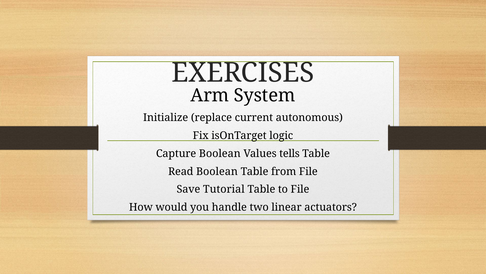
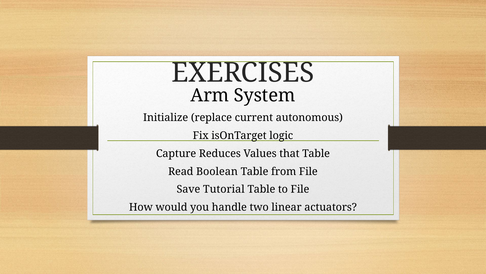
Capture Boolean: Boolean -> Reduces
tells: tells -> that
